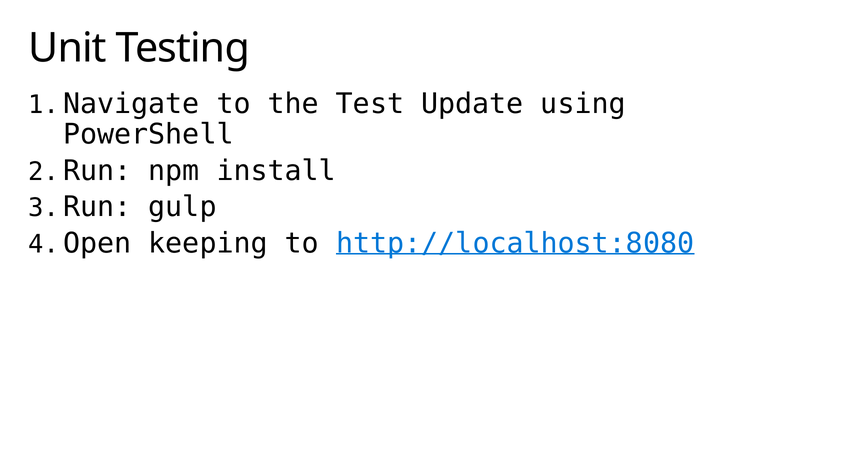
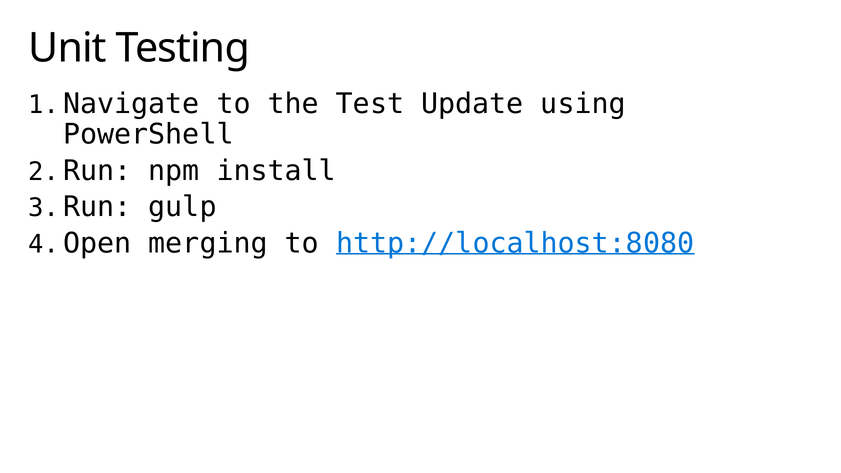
keeping: keeping -> merging
